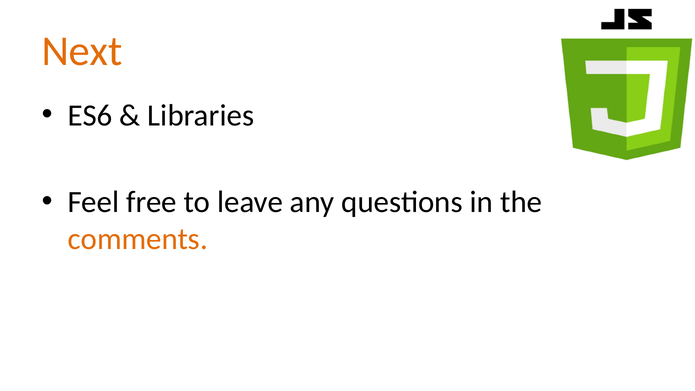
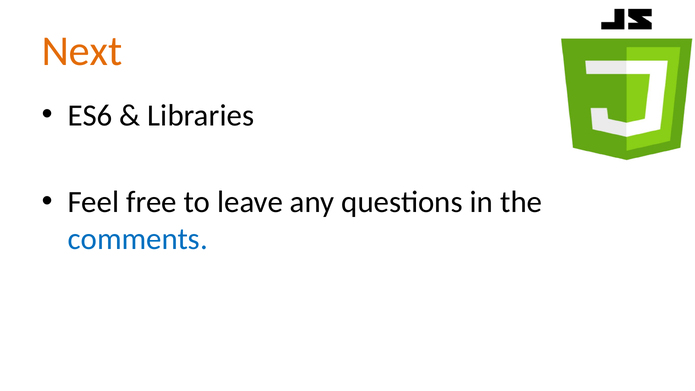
comments colour: orange -> blue
